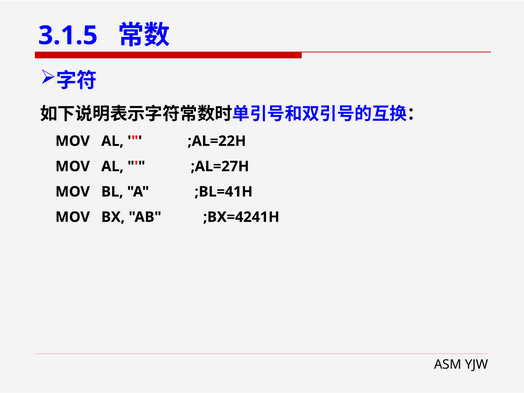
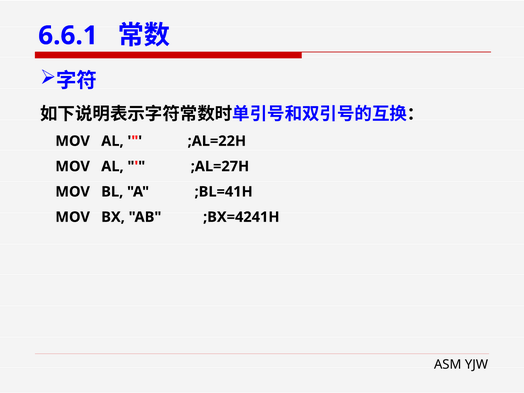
3.1.5: 3.1.5 -> 6.6.1
